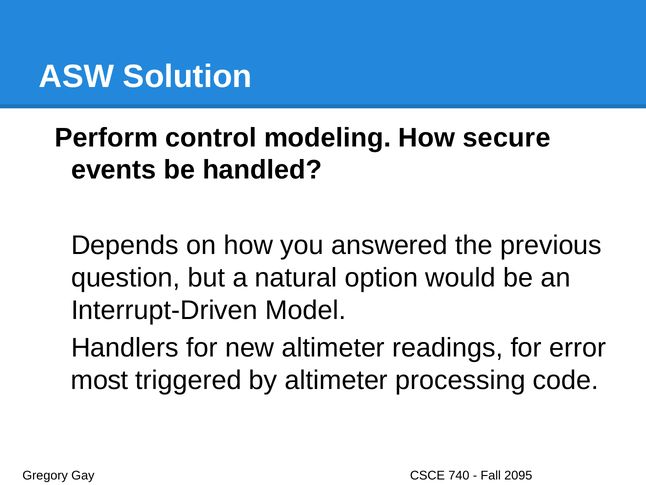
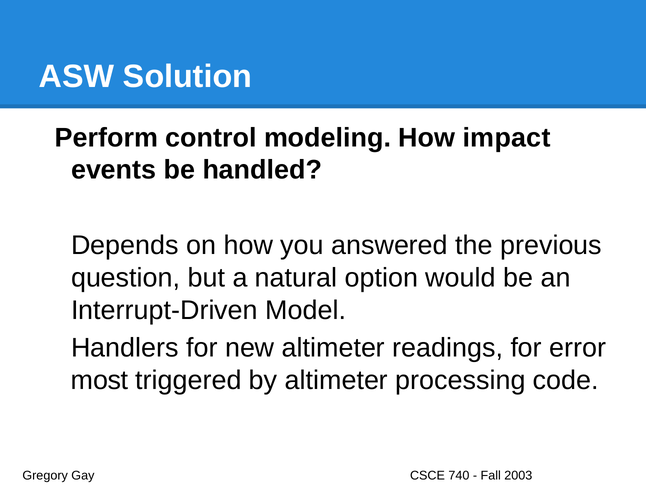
secure: secure -> impact
2095: 2095 -> 2003
